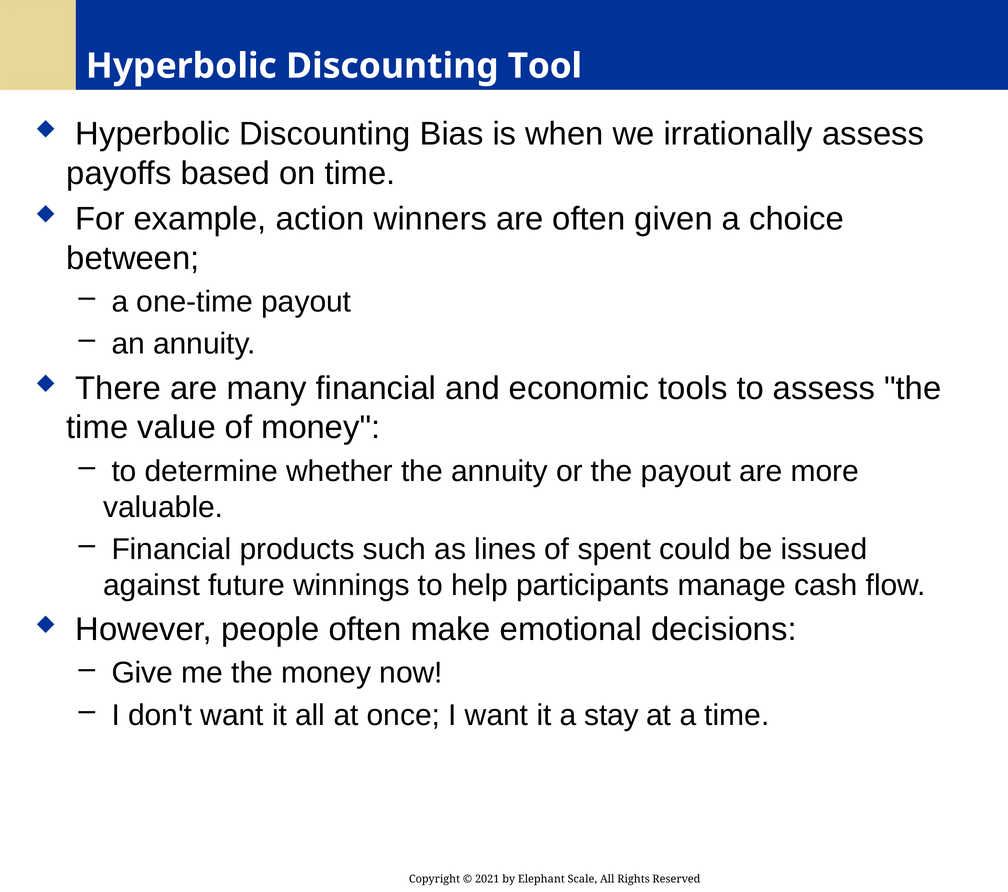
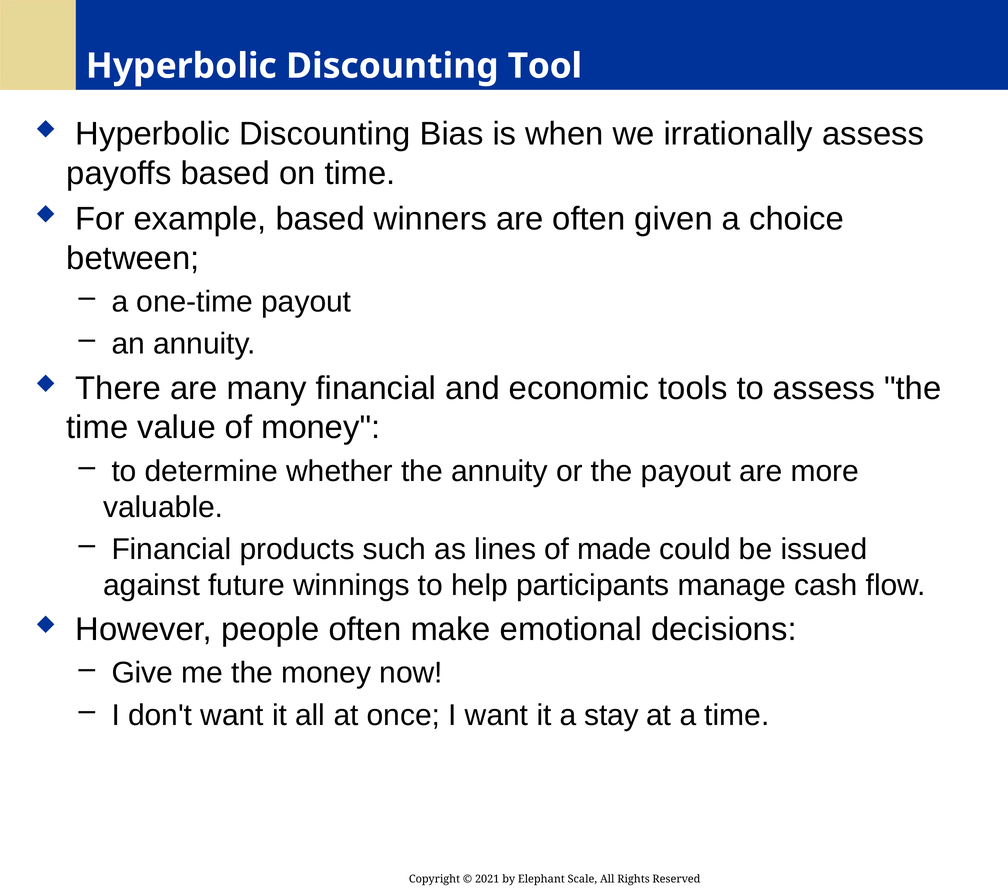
example action: action -> based
spent: spent -> made
